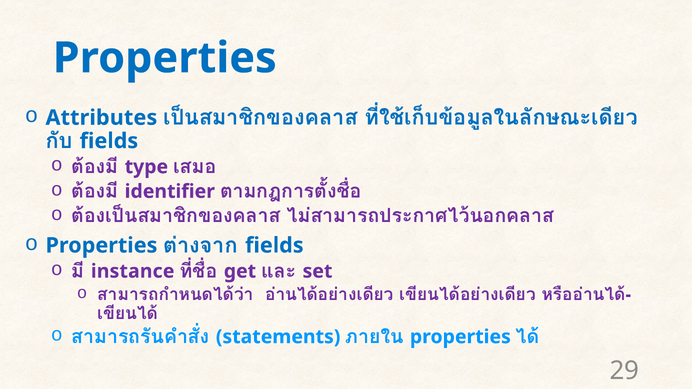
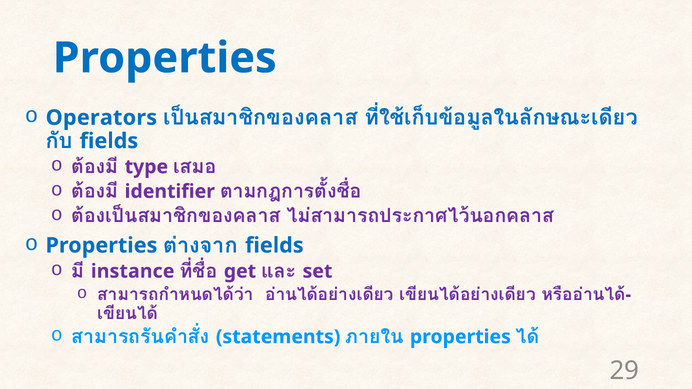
Attributes: Attributes -> Operators
